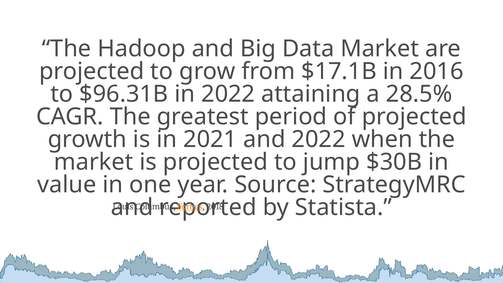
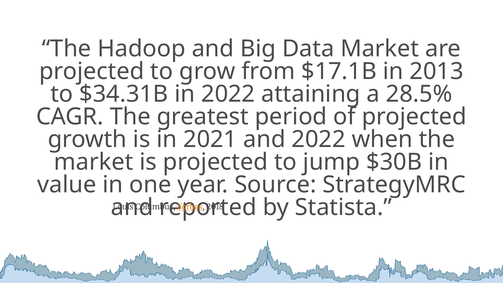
2016: 2016 -> 2013
$96.31B: $96.31B -> $34.31B
